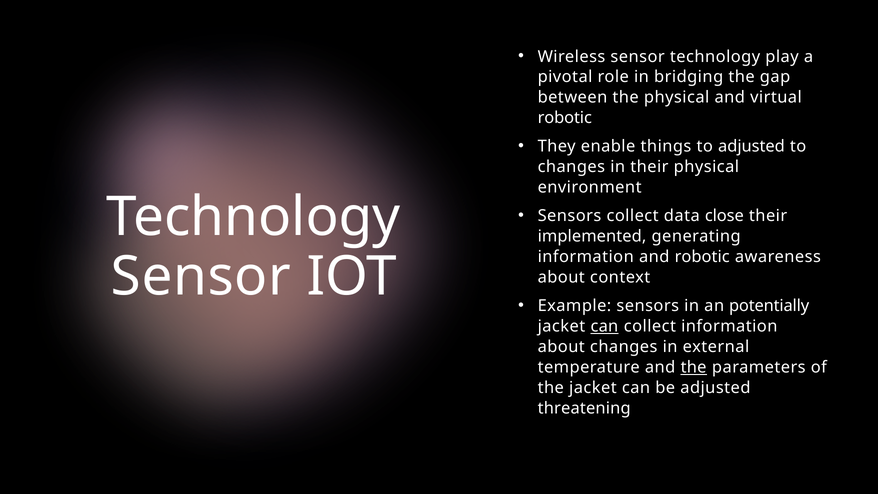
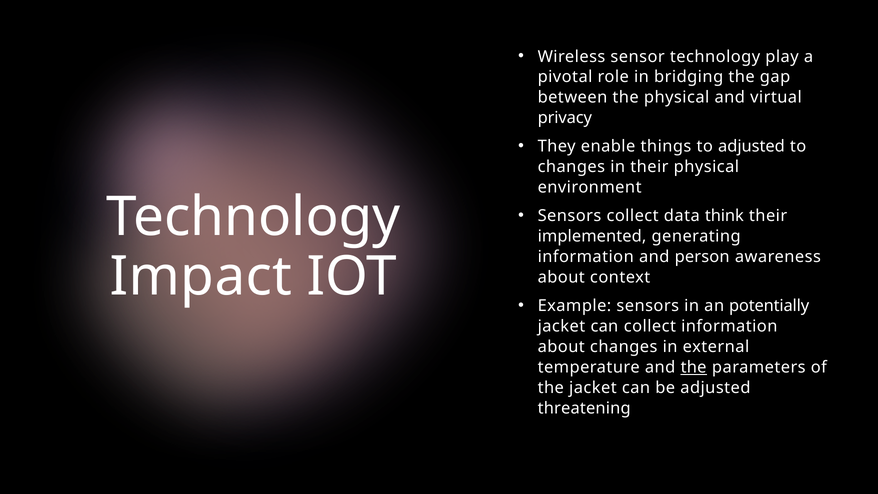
robotic at (565, 118): robotic -> privacy
close: close -> think
and robotic: robotic -> person
Sensor at (201, 277): Sensor -> Impact
can at (604, 326) underline: present -> none
